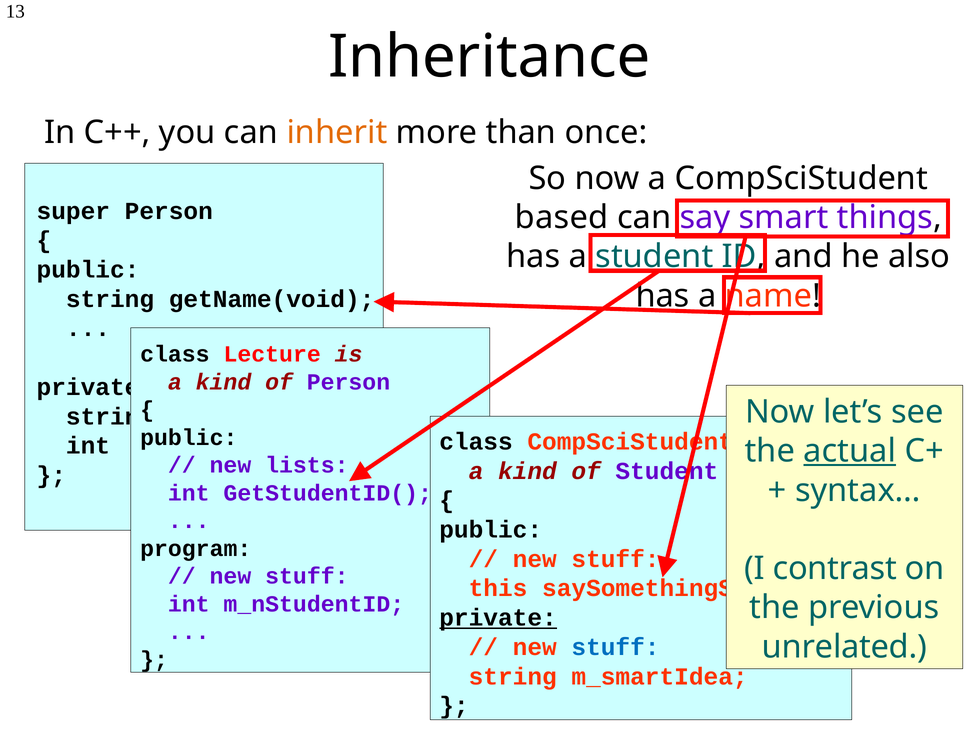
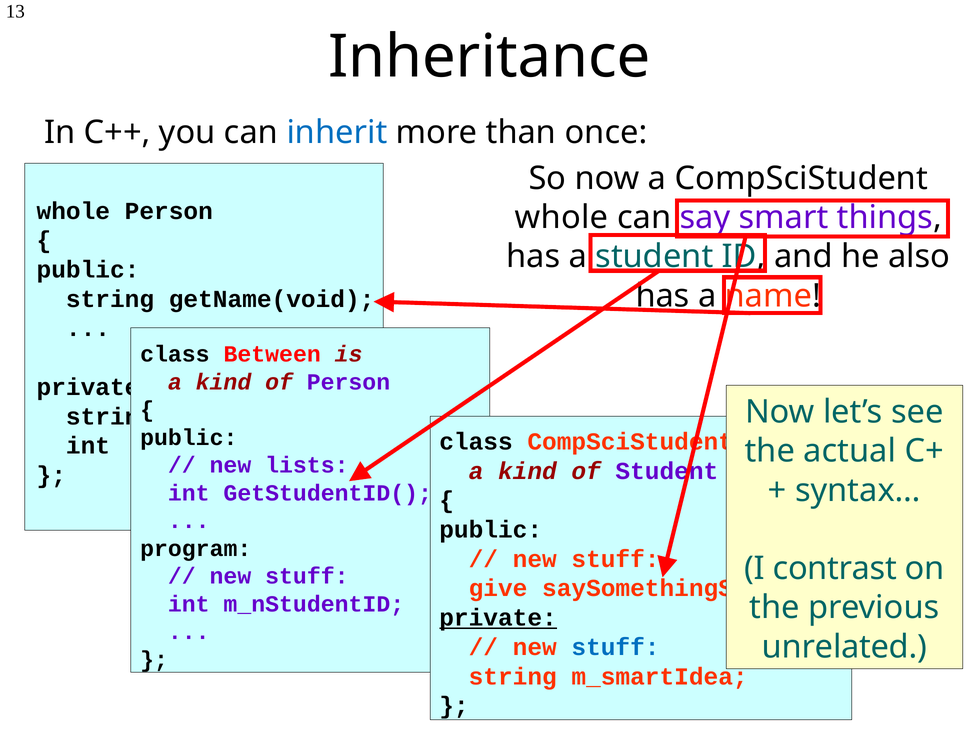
inherit colour: orange -> blue
super at (73, 211): super -> whole
based at (562, 218): based -> whole
Lecture: Lecture -> Between
actual underline: present -> none
this: this -> give
